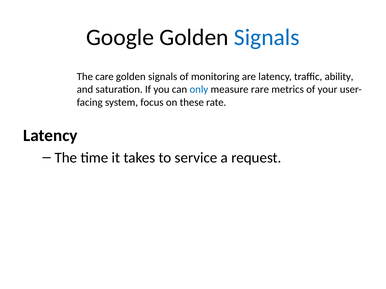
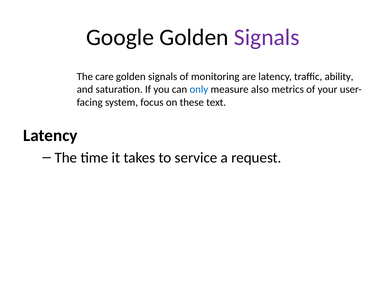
Signals at (267, 37) colour: blue -> purple
rare: rare -> also
rate: rate -> text
